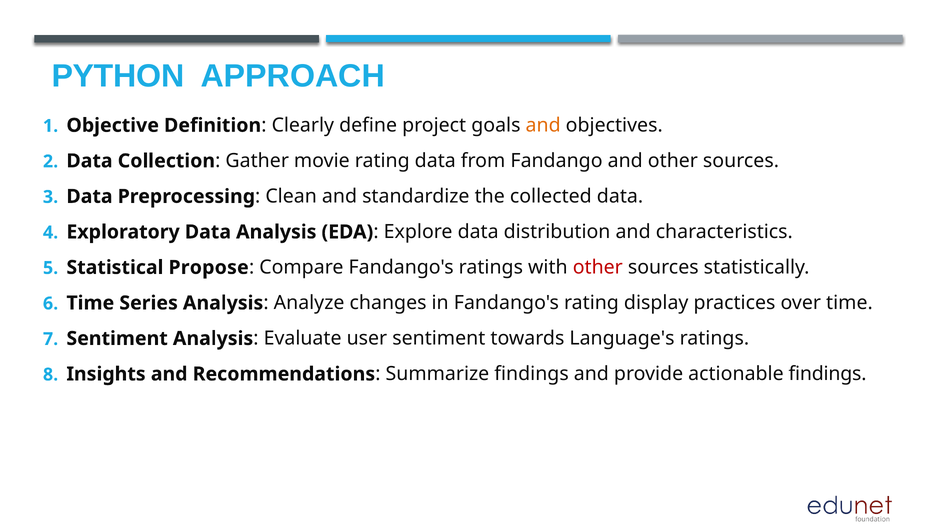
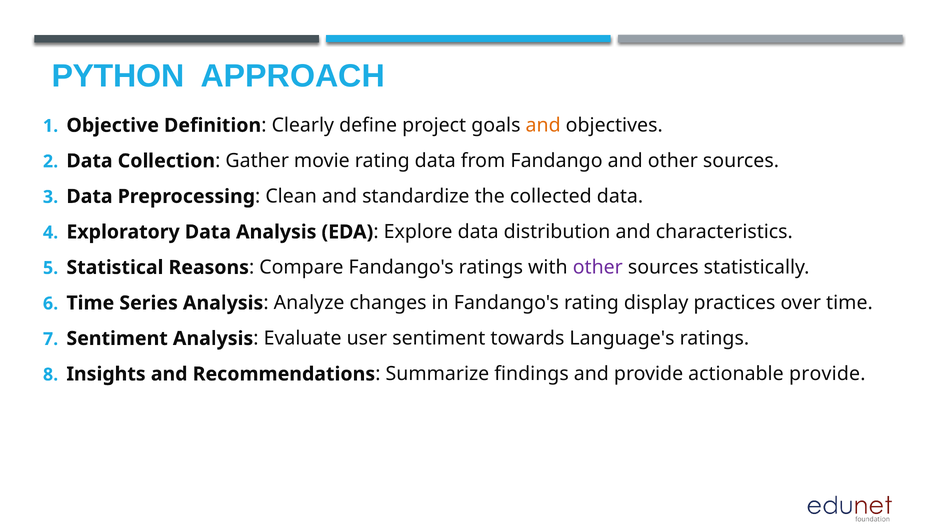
Propose: Propose -> Reasons
other at (598, 268) colour: red -> purple
actionable findings: findings -> provide
